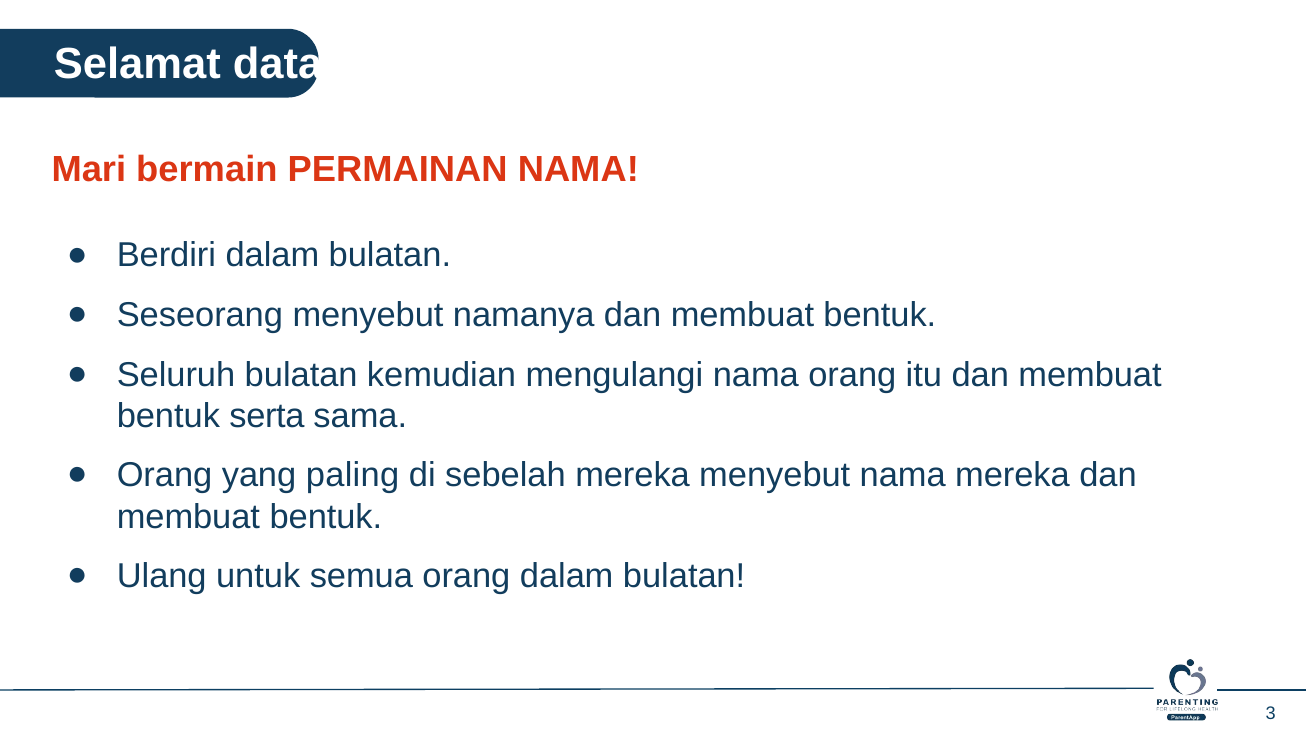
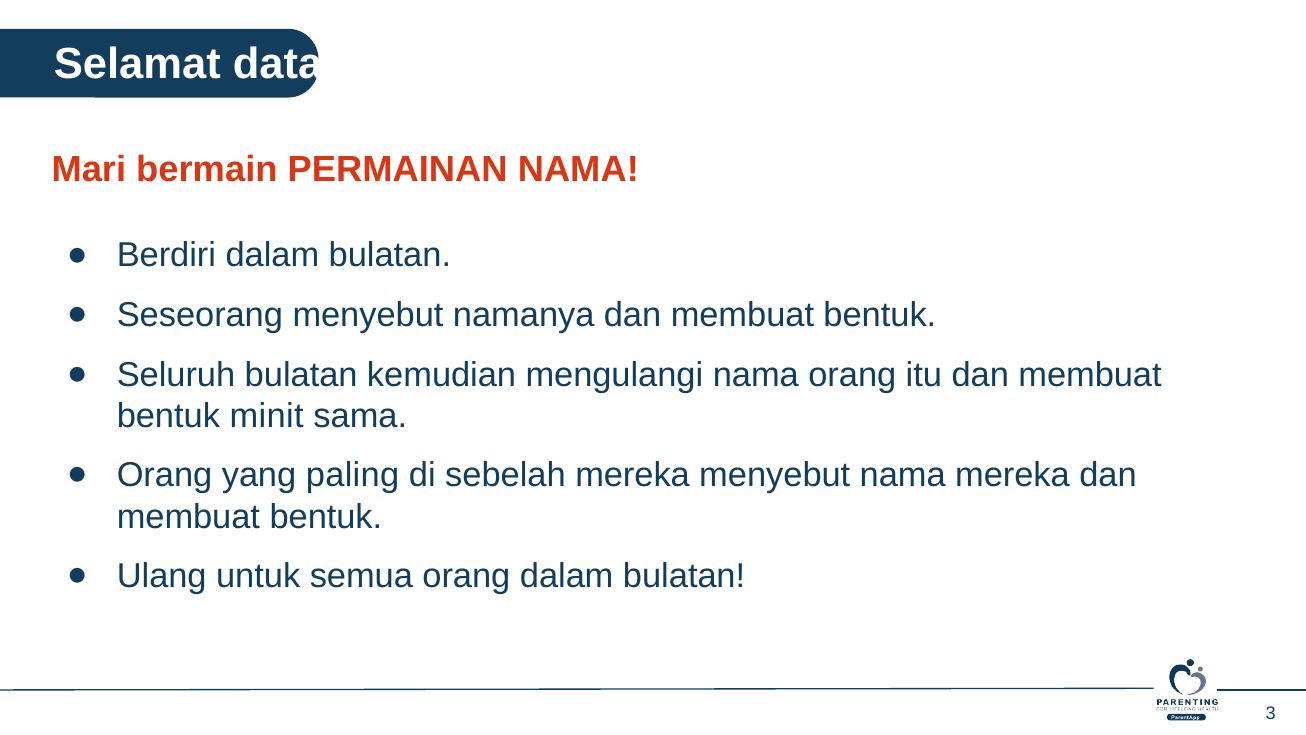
serta: serta -> minit
